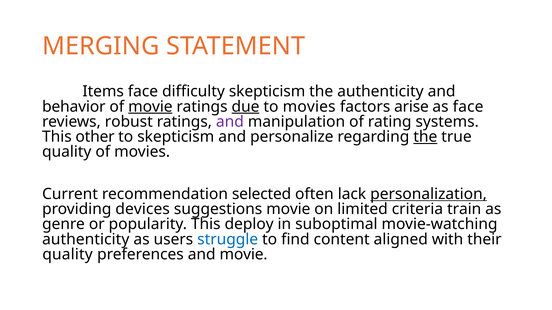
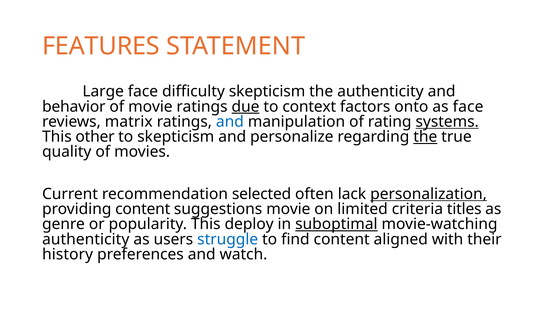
MERGING: MERGING -> FEATURES
Items: Items -> Large
movie at (150, 107) underline: present -> none
to movies: movies -> context
arise: arise -> onto
robust: robust -> matrix
and at (230, 122) colour: purple -> blue
systems underline: none -> present
providing devices: devices -> content
train: train -> titles
suboptimal underline: none -> present
quality at (68, 255): quality -> history
and movie: movie -> watch
